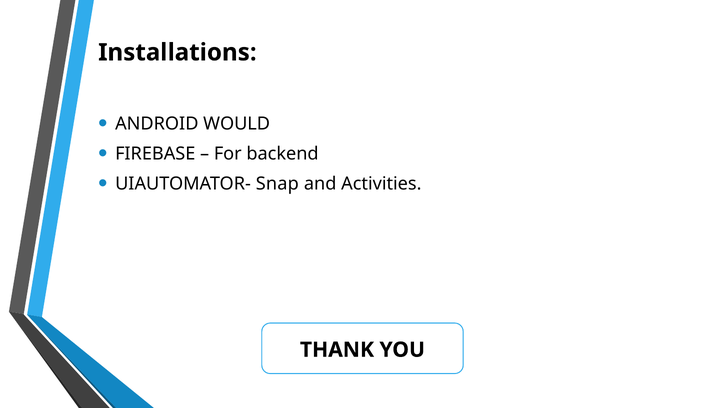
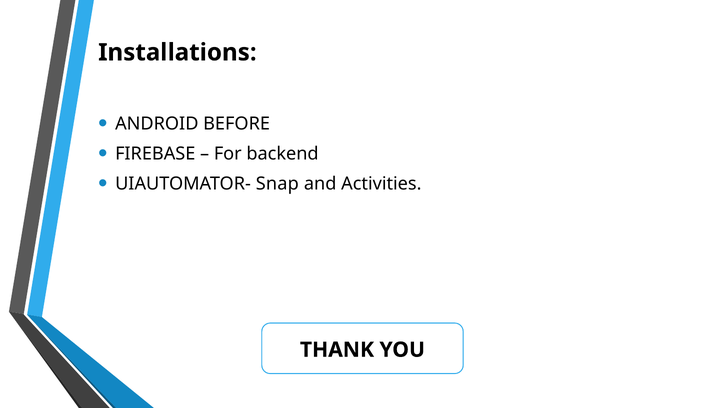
WOULD: WOULD -> BEFORE
